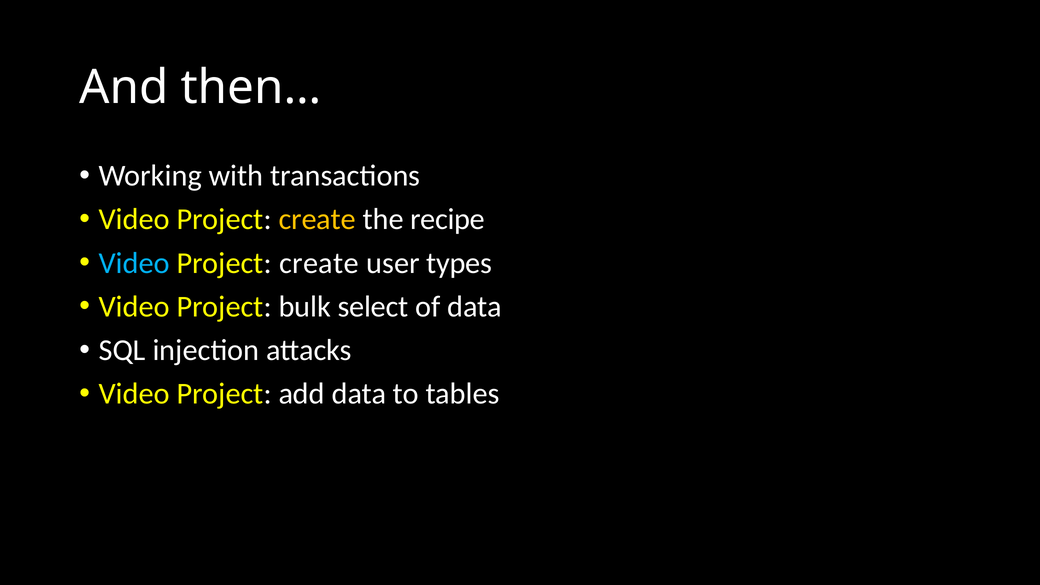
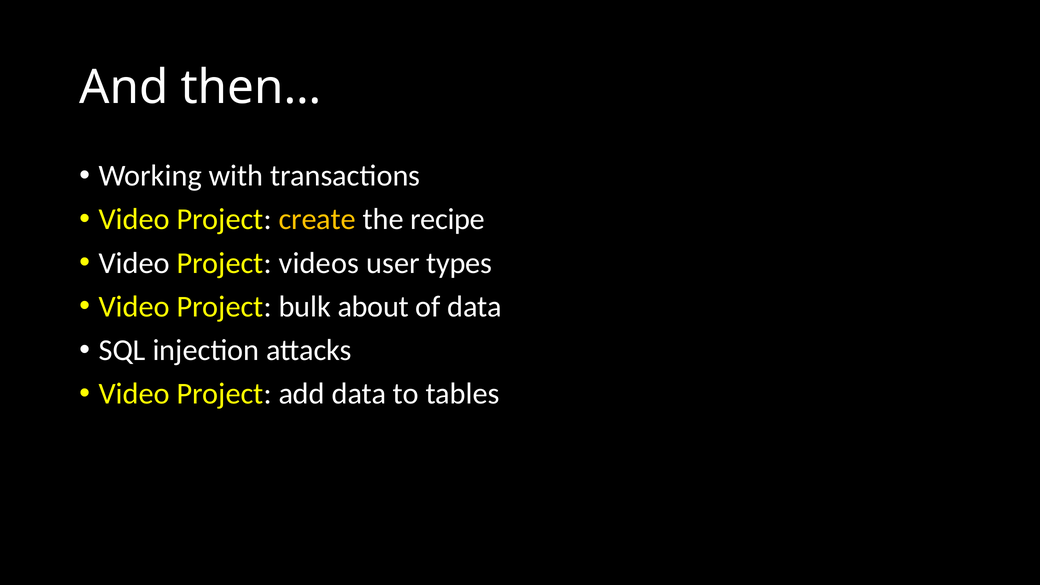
Video at (134, 263) colour: light blue -> white
create at (319, 263): create -> videos
select: select -> about
